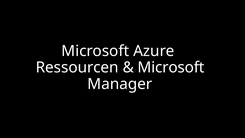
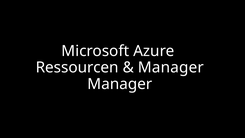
Microsoft at (171, 67): Microsoft -> Manager
